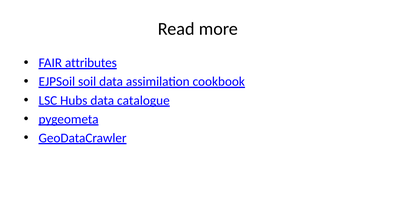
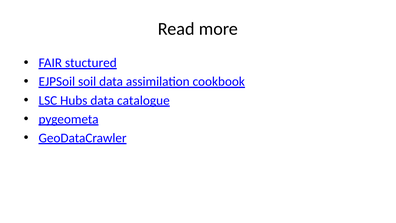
attributes: attributes -> stuctured
